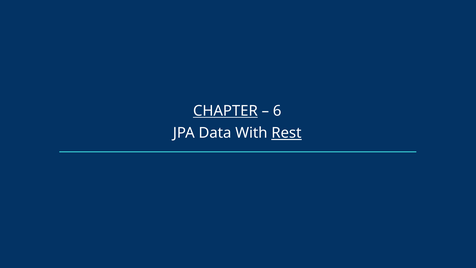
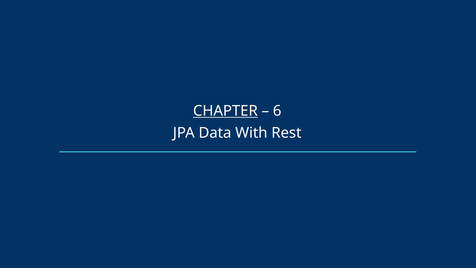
Rest underline: present -> none
